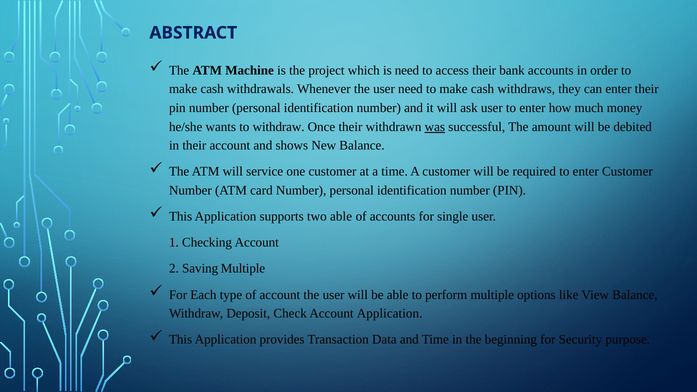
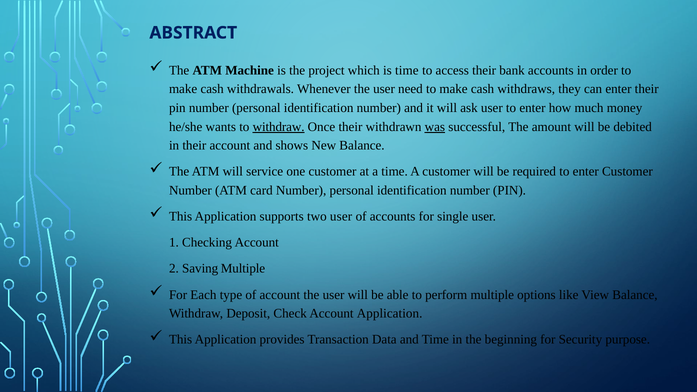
is need: need -> time
withdraw at (279, 127) underline: none -> present
two able: able -> user
